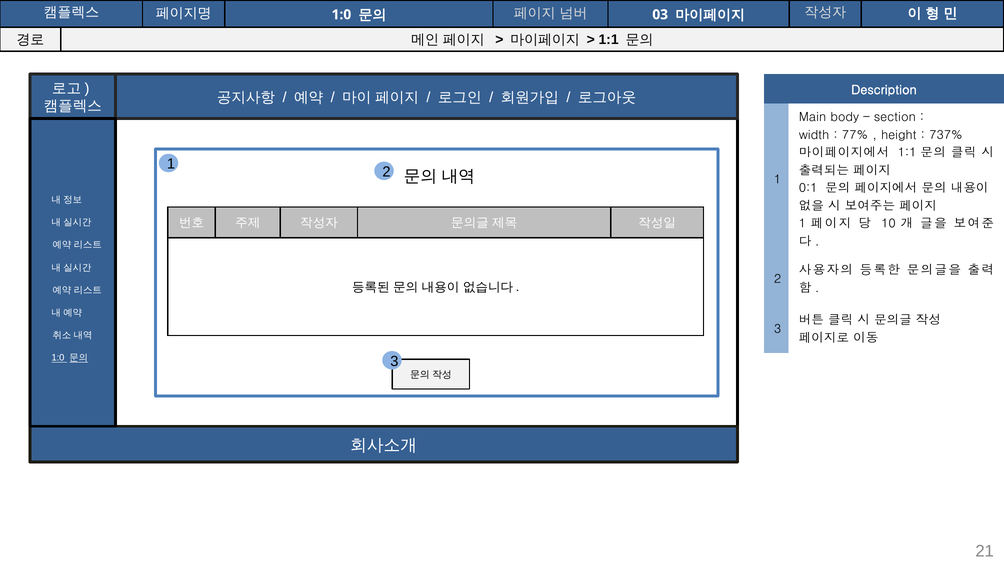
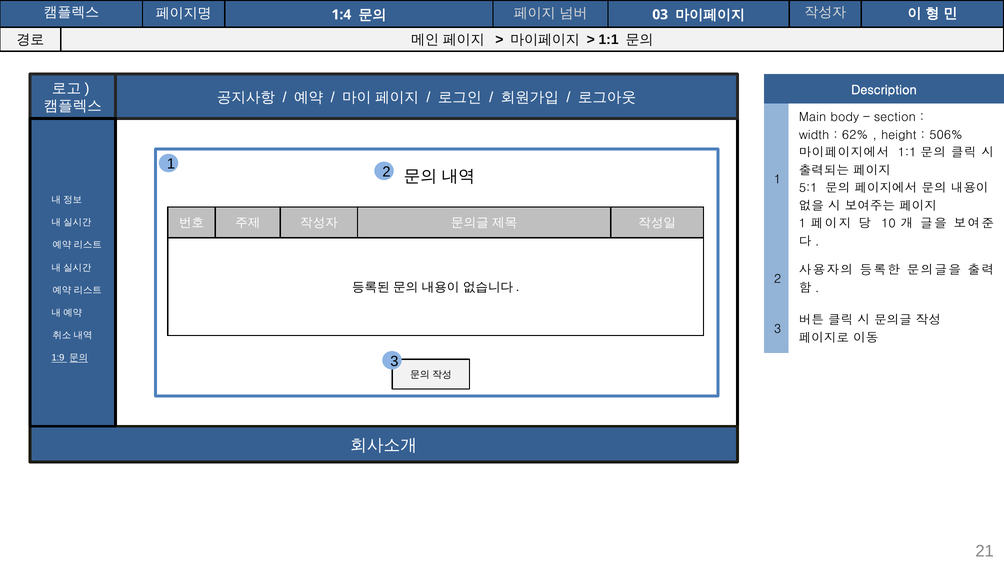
1:0 at (341, 15): 1:0 -> 1:4
77%: 77% -> 62%
737%: 737% -> 506%
0:1: 0:1 -> 5:1
1:0 at (58, 358): 1:0 -> 1:9
